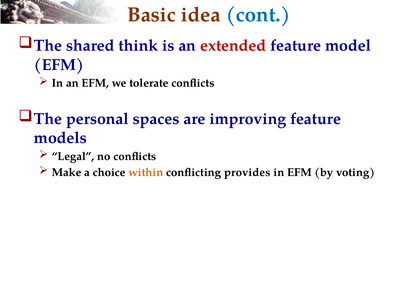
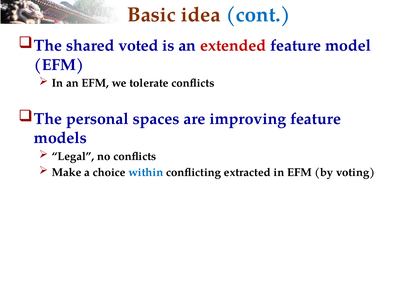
think: think -> voted
within colour: orange -> blue
provides: provides -> extracted
